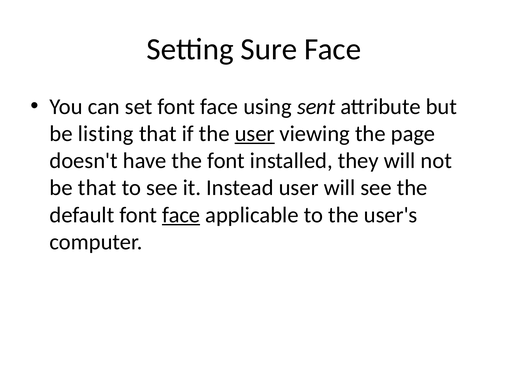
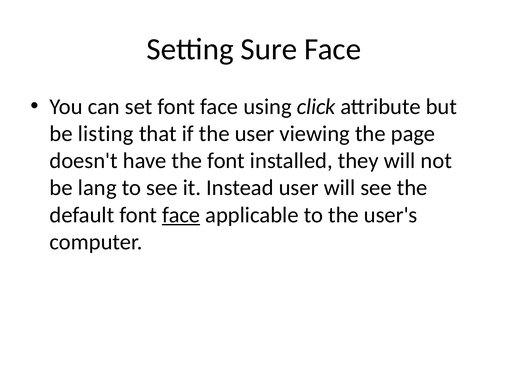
sent: sent -> click
user at (255, 134) underline: present -> none
be that: that -> lang
